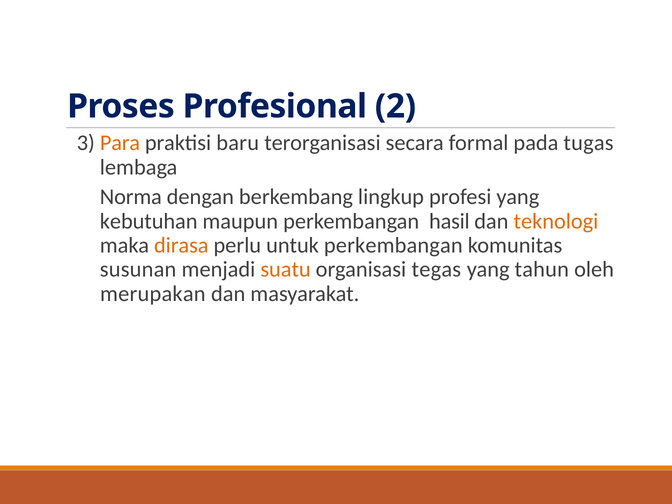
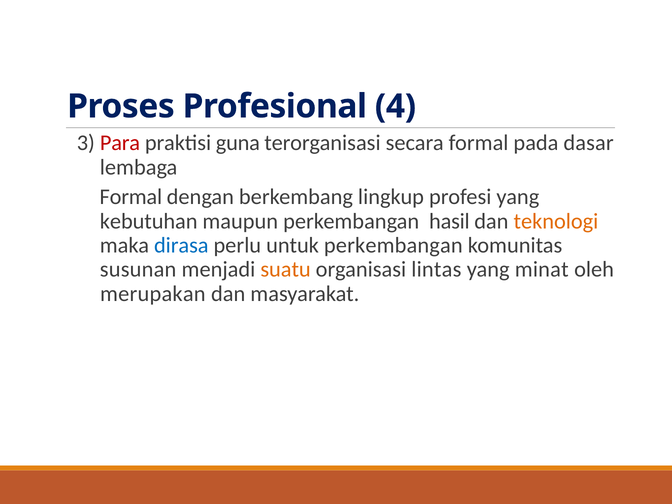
2: 2 -> 4
Para colour: orange -> red
baru: baru -> guna
tugas: tugas -> dasar
Norma at (131, 197): Norma -> Formal
dirasa colour: orange -> blue
tegas: tegas -> lintas
tahun: tahun -> minat
